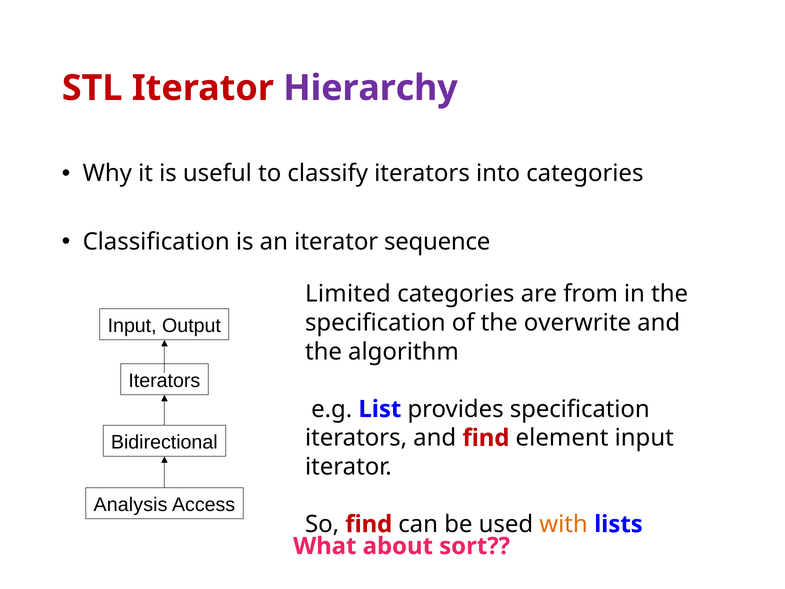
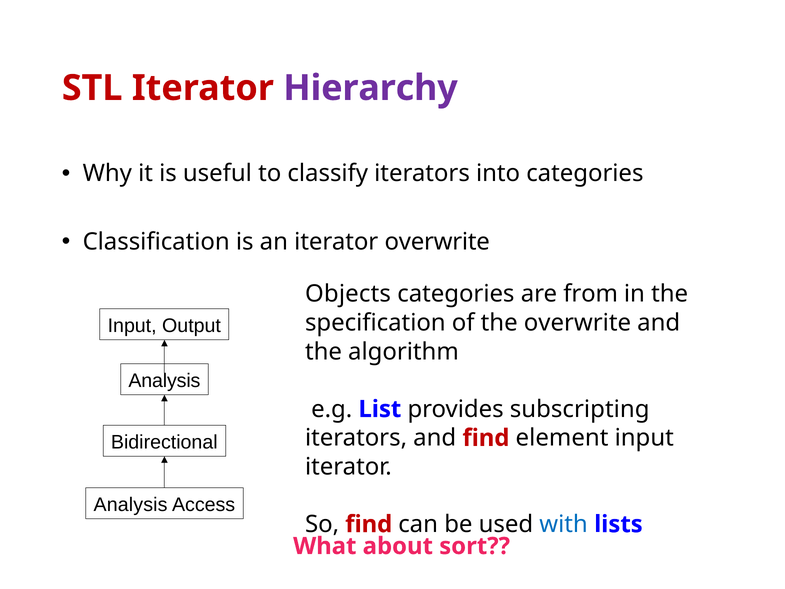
iterator sequence: sequence -> overwrite
Limited: Limited -> Objects
Iterators at (164, 380): Iterators -> Analysis
provides specification: specification -> subscripting
with colour: orange -> blue
